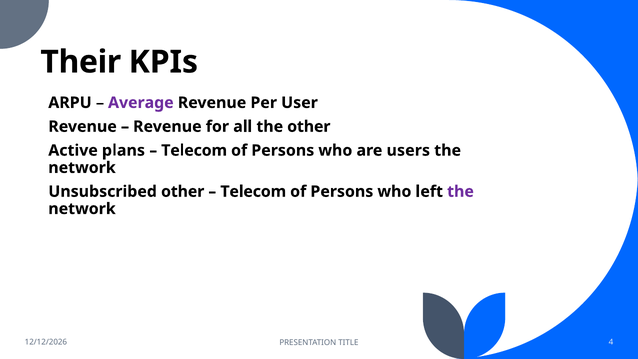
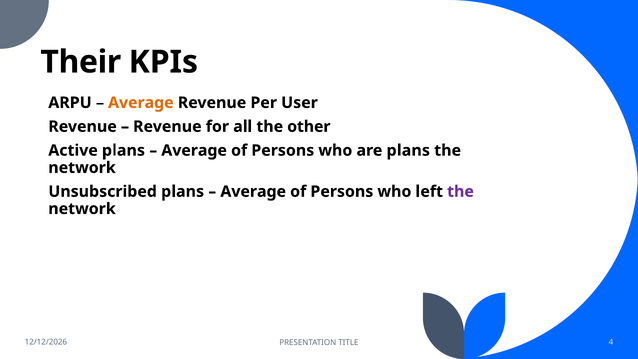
Average at (141, 103) colour: purple -> orange
Telecom at (194, 150): Telecom -> Average
are users: users -> plans
Unsubscribed other: other -> plans
Telecom at (253, 192): Telecom -> Average
